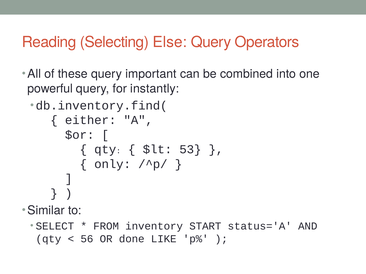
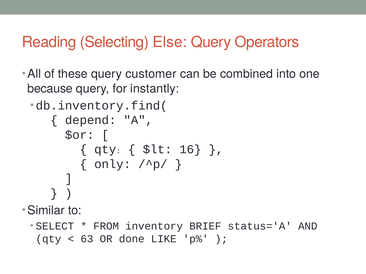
important: important -> customer
powerful: powerful -> because
either: either -> depend
53: 53 -> 16
START: START -> BRIEF
56: 56 -> 63
